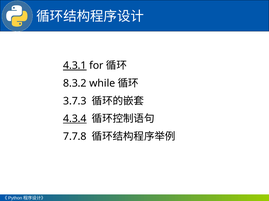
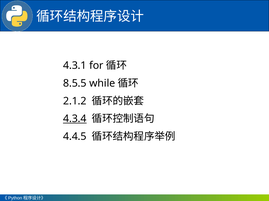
4.3.1 underline: present -> none
8.3.2: 8.3.2 -> 8.5.5
3.7.3: 3.7.3 -> 2.1.2
7.7.8: 7.7.8 -> 4.4.5
